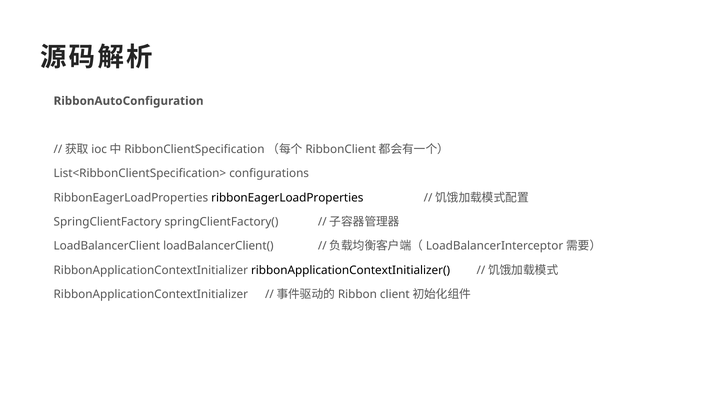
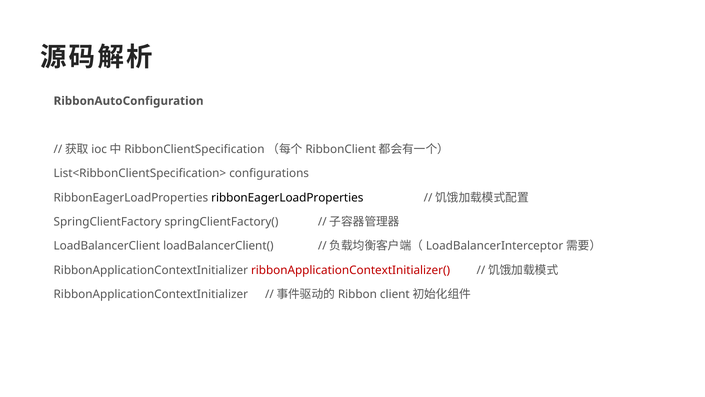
ribbonApplicationContextInitializer( colour: black -> red
